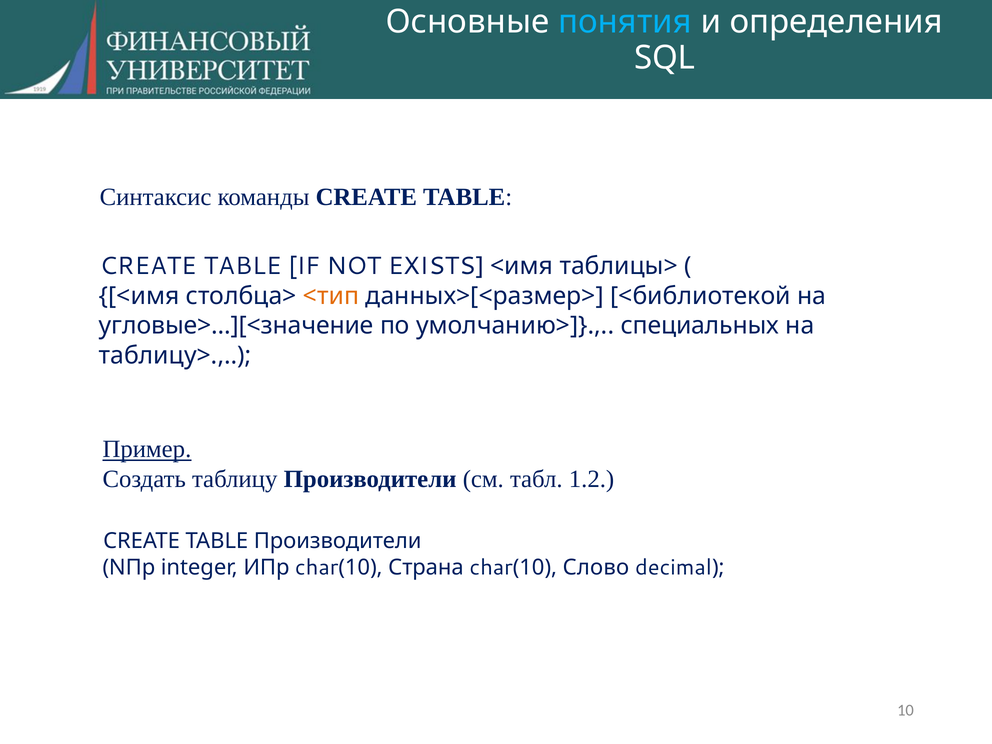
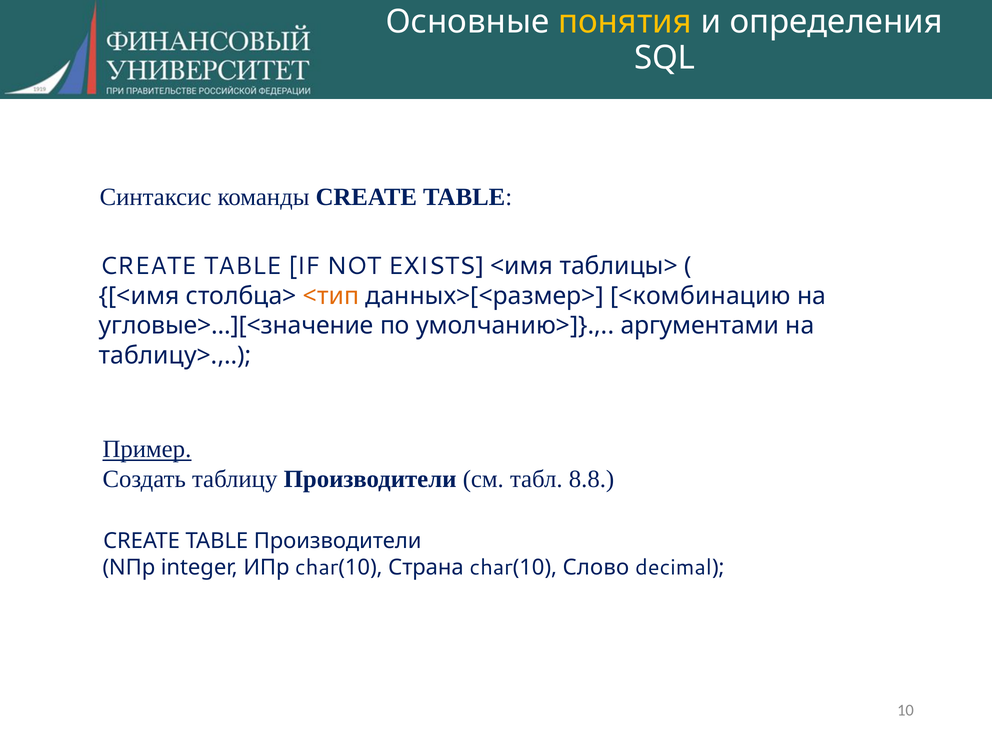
понятия colour: light blue -> yellow
<библиотекой: <библиотекой -> <комбинацию
специальных: специальных -> аргументами
1.2: 1.2 -> 8.8
